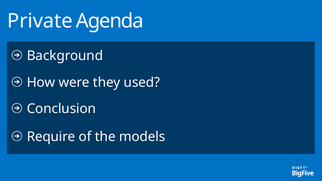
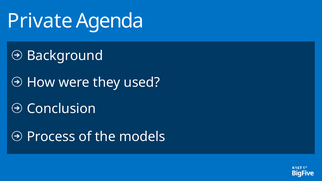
Require: Require -> Process
